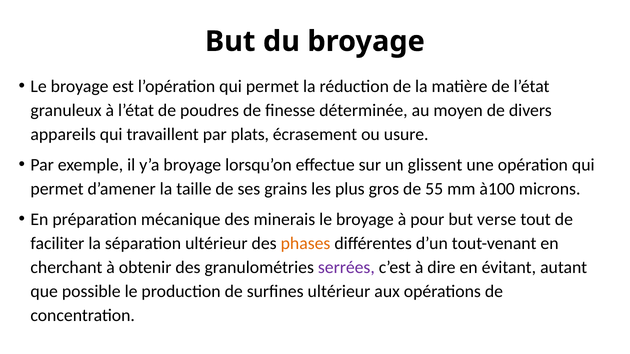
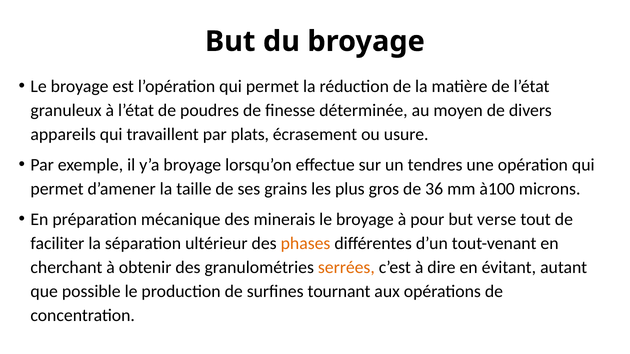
glissent: glissent -> tendres
55: 55 -> 36
serrées colour: purple -> orange
surfines ultérieur: ultérieur -> tournant
